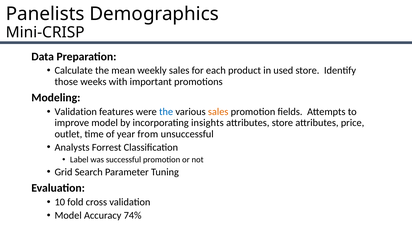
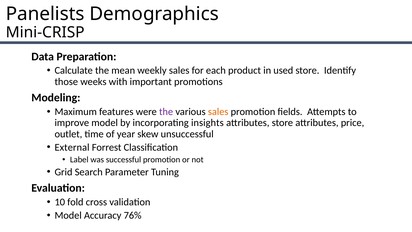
Validation at (76, 112): Validation -> Maximum
the at (166, 112) colour: blue -> purple
from: from -> skew
Analysts: Analysts -> External
74%: 74% -> 76%
